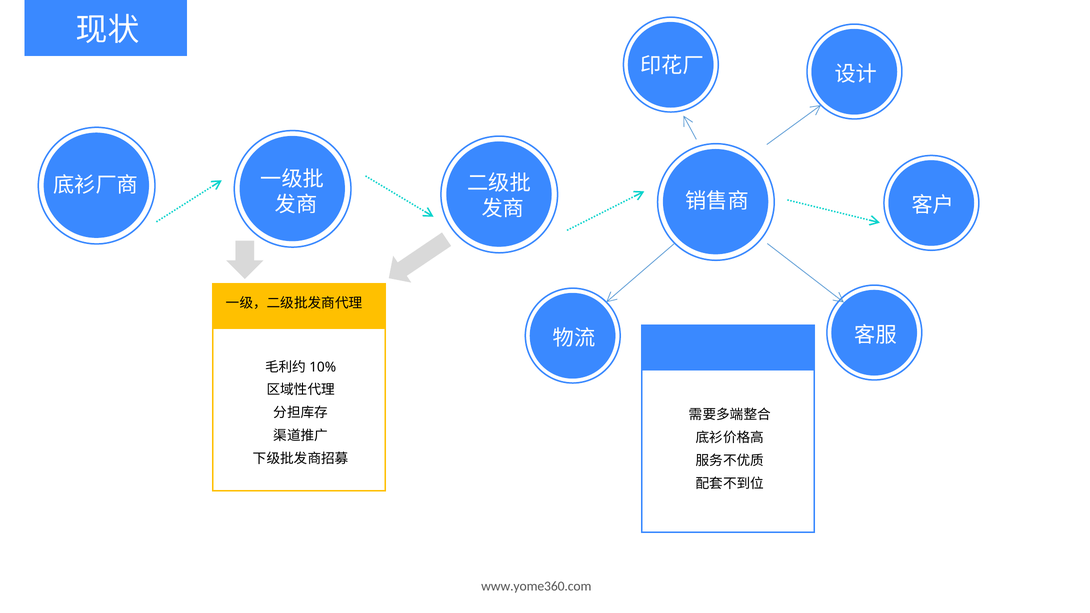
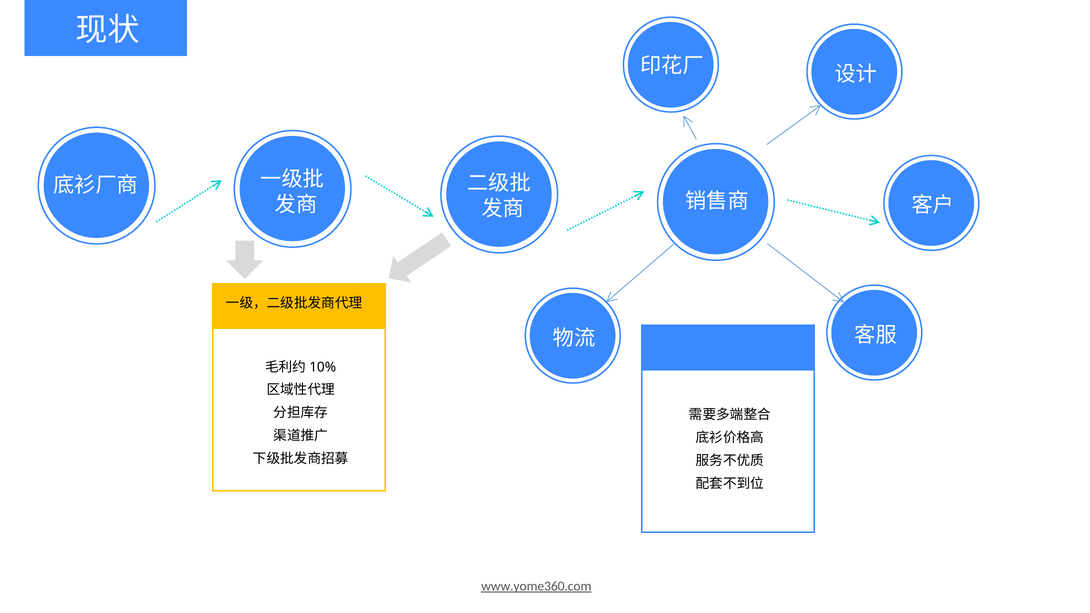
www.yome360.com underline: none -> present
